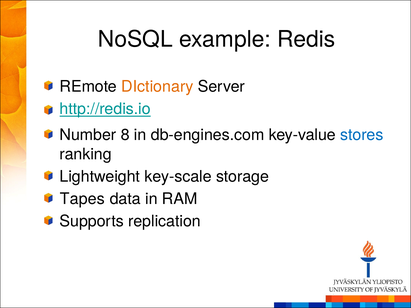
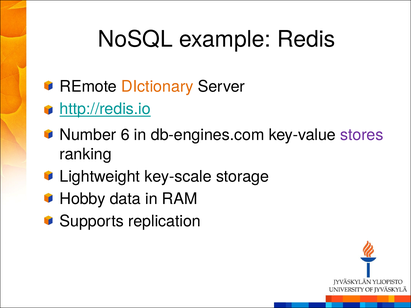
8: 8 -> 6
stores colour: blue -> purple
Tapes: Tapes -> Hobby
